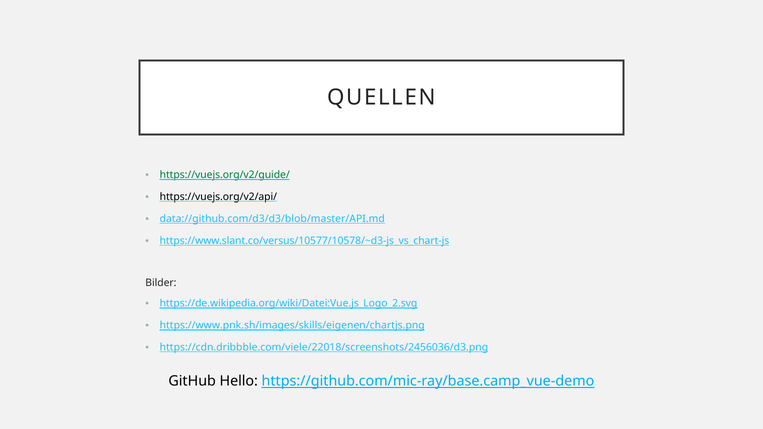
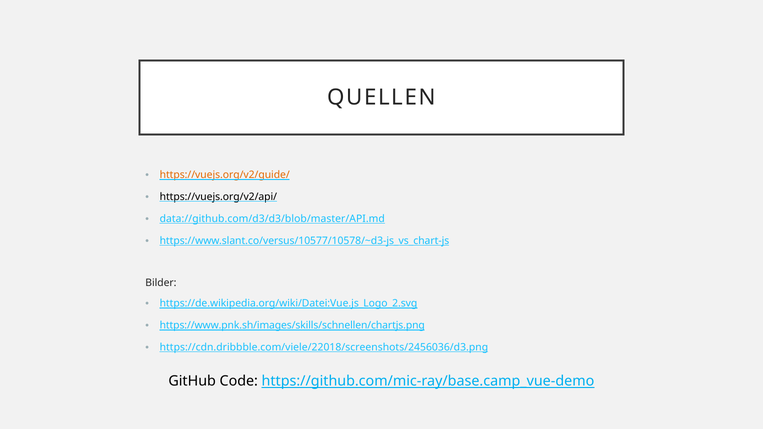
https://vuejs.org/v2/guide/ colour: green -> orange
https://www.pnk.sh/images/skills/eigenen/chartjs.png: https://www.pnk.sh/images/skills/eigenen/chartjs.png -> https://www.pnk.sh/images/skills/schnellen/chartjs.png
Hello: Hello -> Code
